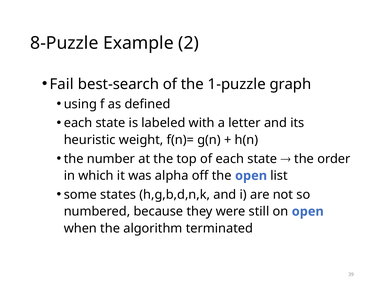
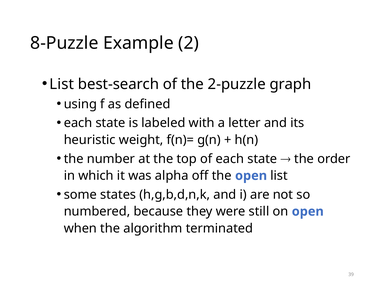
Fail at (62, 84): Fail -> List
1-puzzle: 1-puzzle -> 2-puzzle
